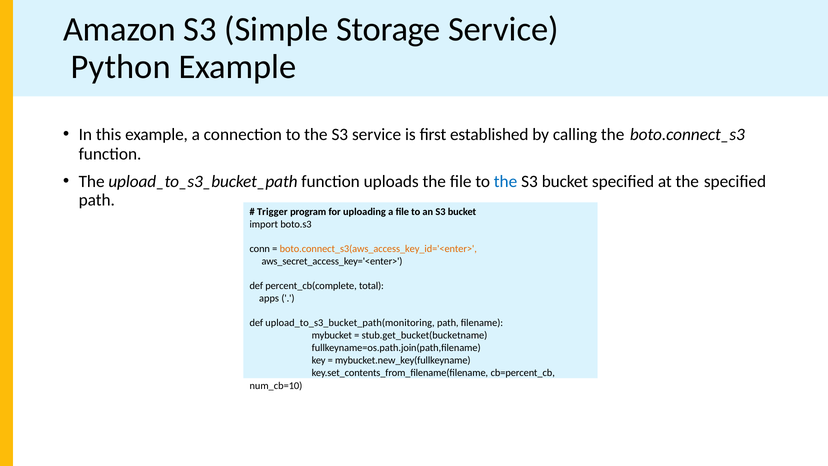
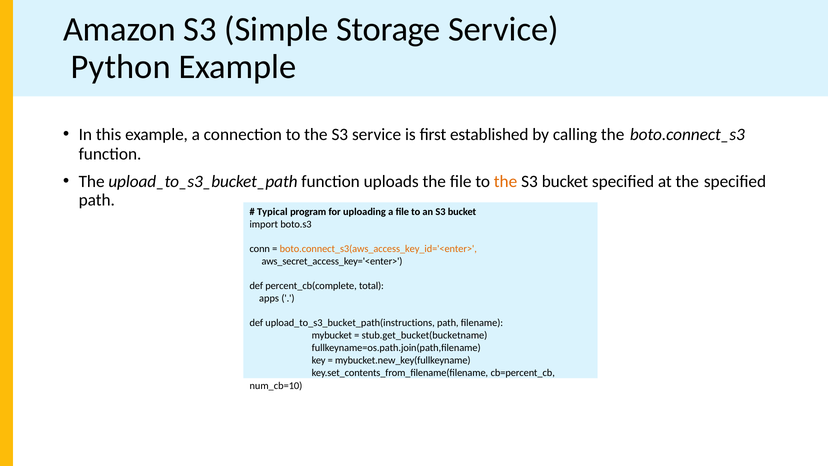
the at (506, 181) colour: blue -> orange
Trigger: Trigger -> Typical
upload_to_s3_bucket_path(monitoring: upload_to_s3_bucket_path(monitoring -> upload_to_s3_bucket_path(instructions
